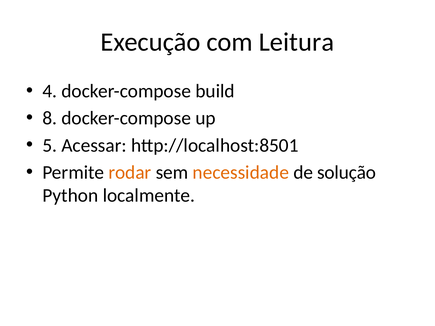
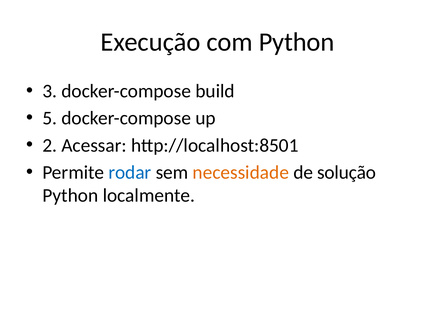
com Leitura: Leitura -> Python
4: 4 -> 3
8: 8 -> 5
5: 5 -> 2
rodar colour: orange -> blue
